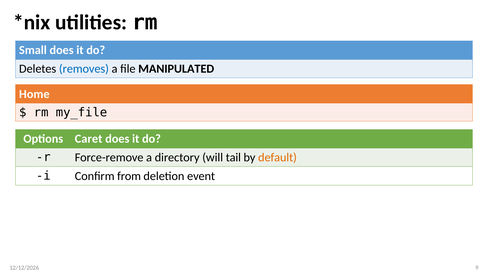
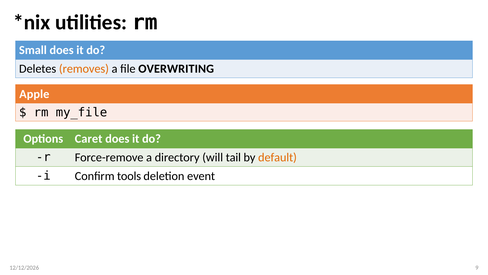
removes colour: blue -> orange
MANIPULATED: MANIPULATED -> OVERWRITING
Home: Home -> Apple
from: from -> tools
